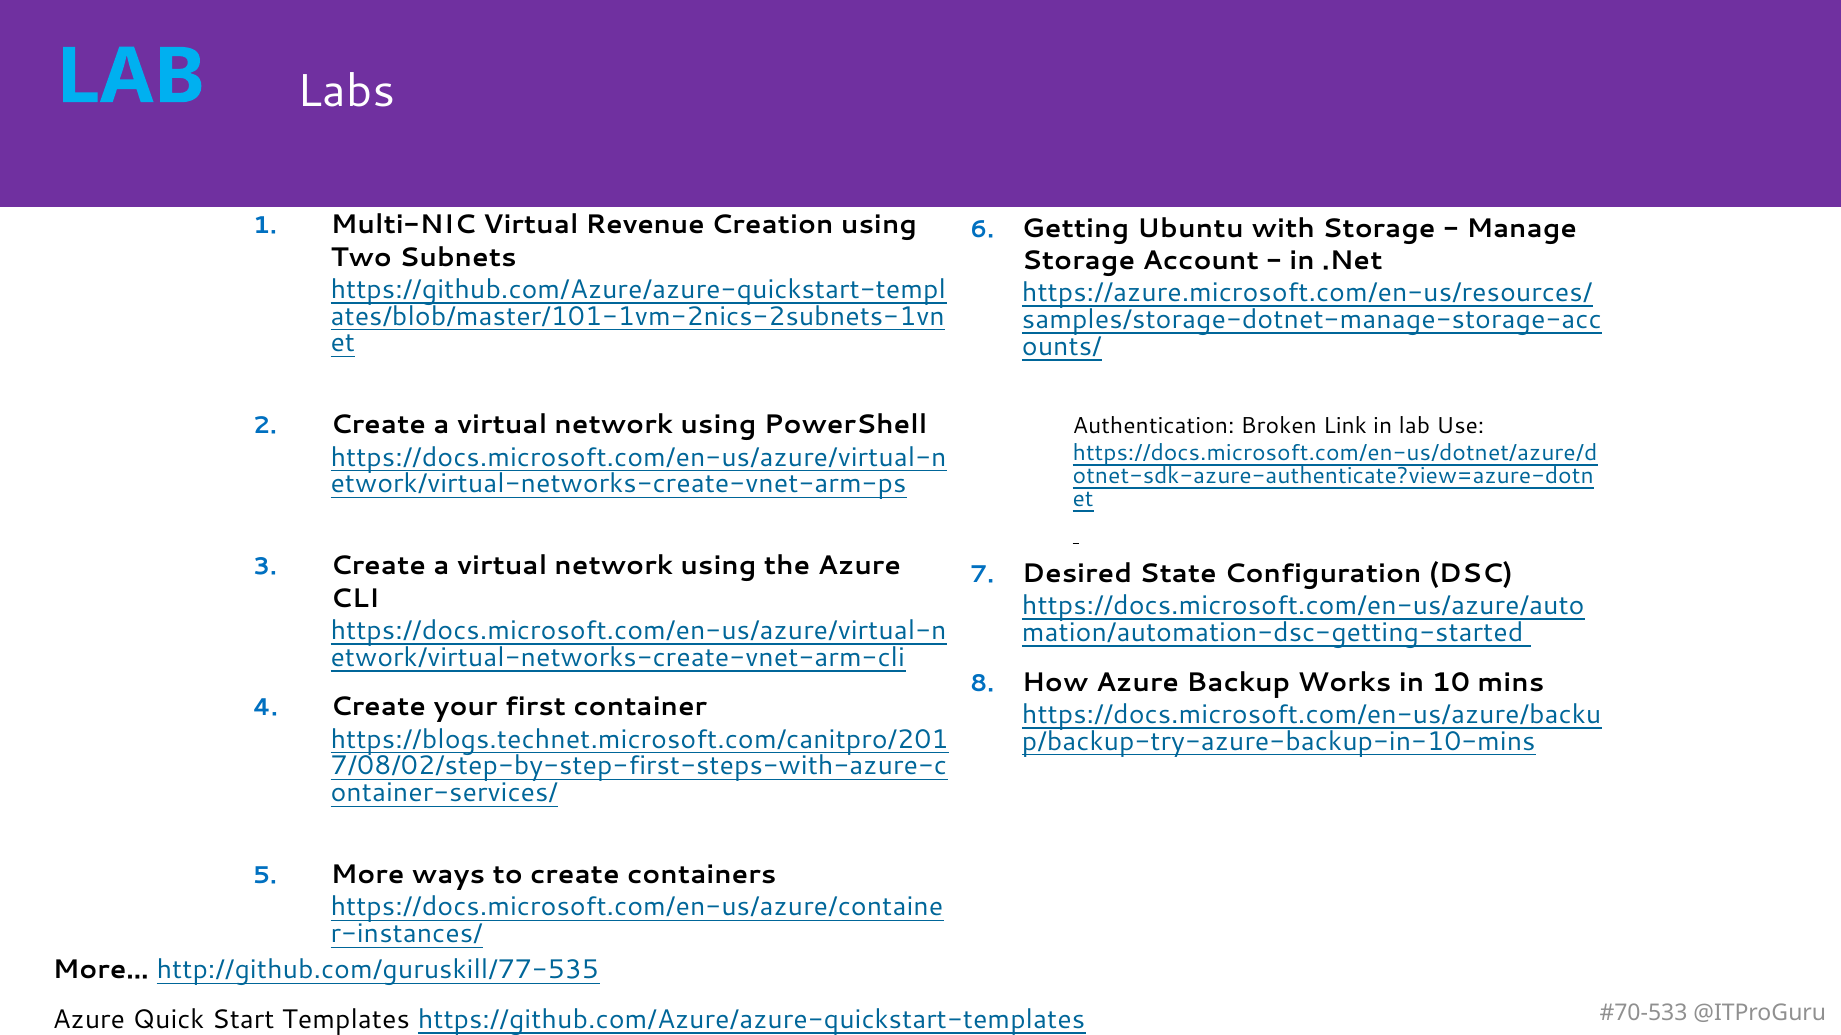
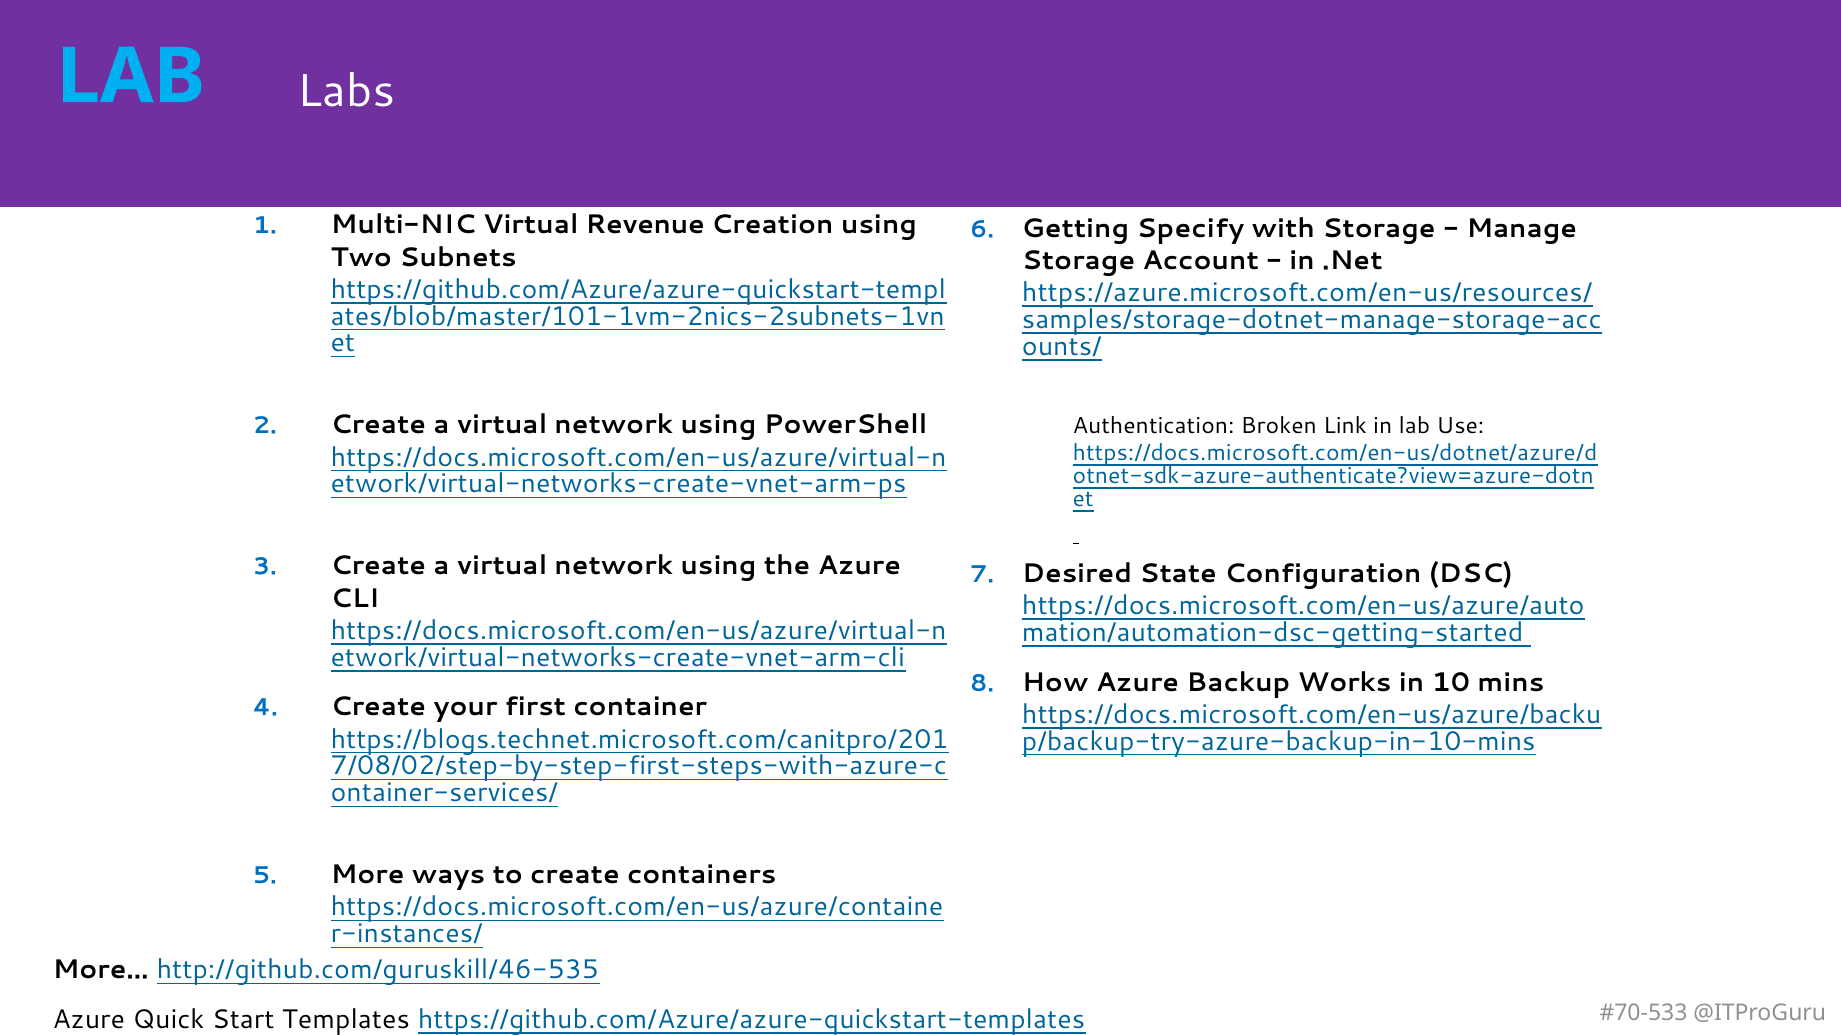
Ubuntu: Ubuntu -> Specify
http://github.com/guruskill/77-535: http://github.com/guruskill/77-535 -> http://github.com/guruskill/46-535
